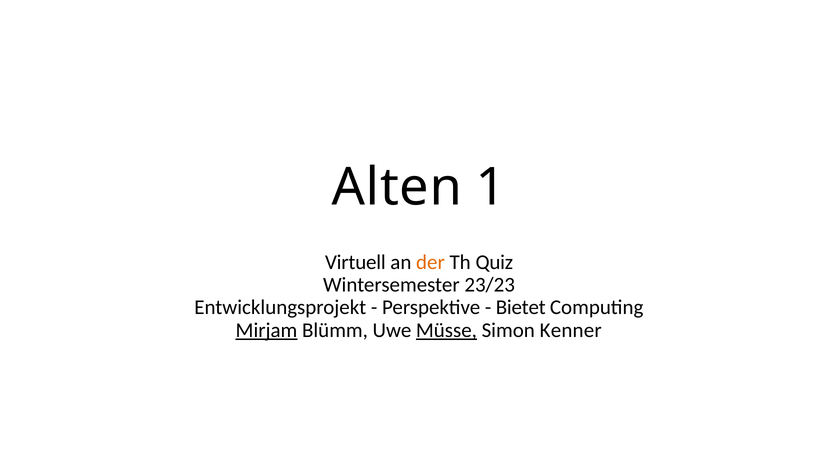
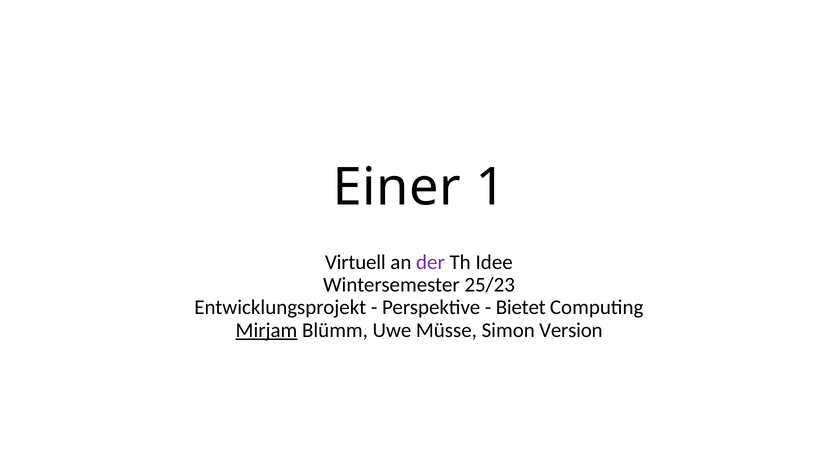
Alten: Alten -> Einer
der colour: orange -> purple
Quiz: Quiz -> Idee
23/23: 23/23 -> 25/23
Müsse underline: present -> none
Kenner: Kenner -> Version
